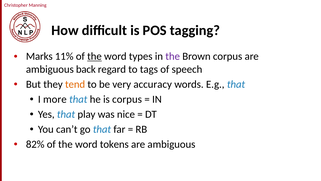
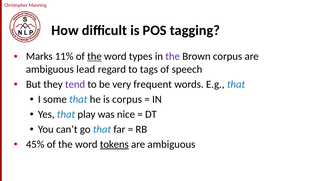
back: back -> lead
tend colour: orange -> purple
accuracy: accuracy -> frequent
more: more -> some
82%: 82% -> 45%
tokens underline: none -> present
